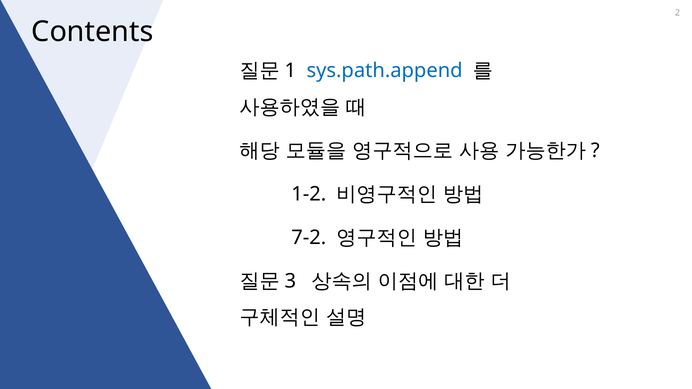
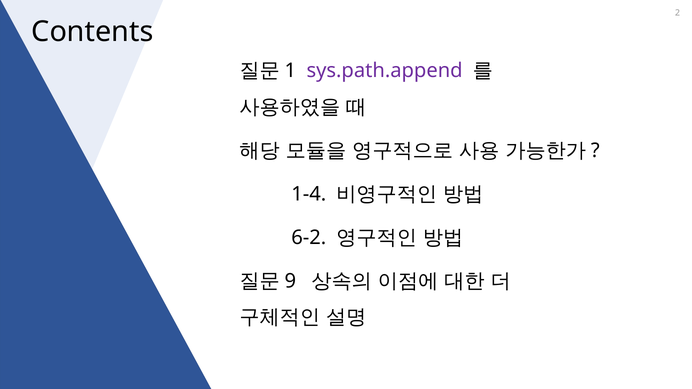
sys.path.append colour: blue -> purple
1-2: 1-2 -> 1-4
7-2: 7-2 -> 6-2
3: 3 -> 9
